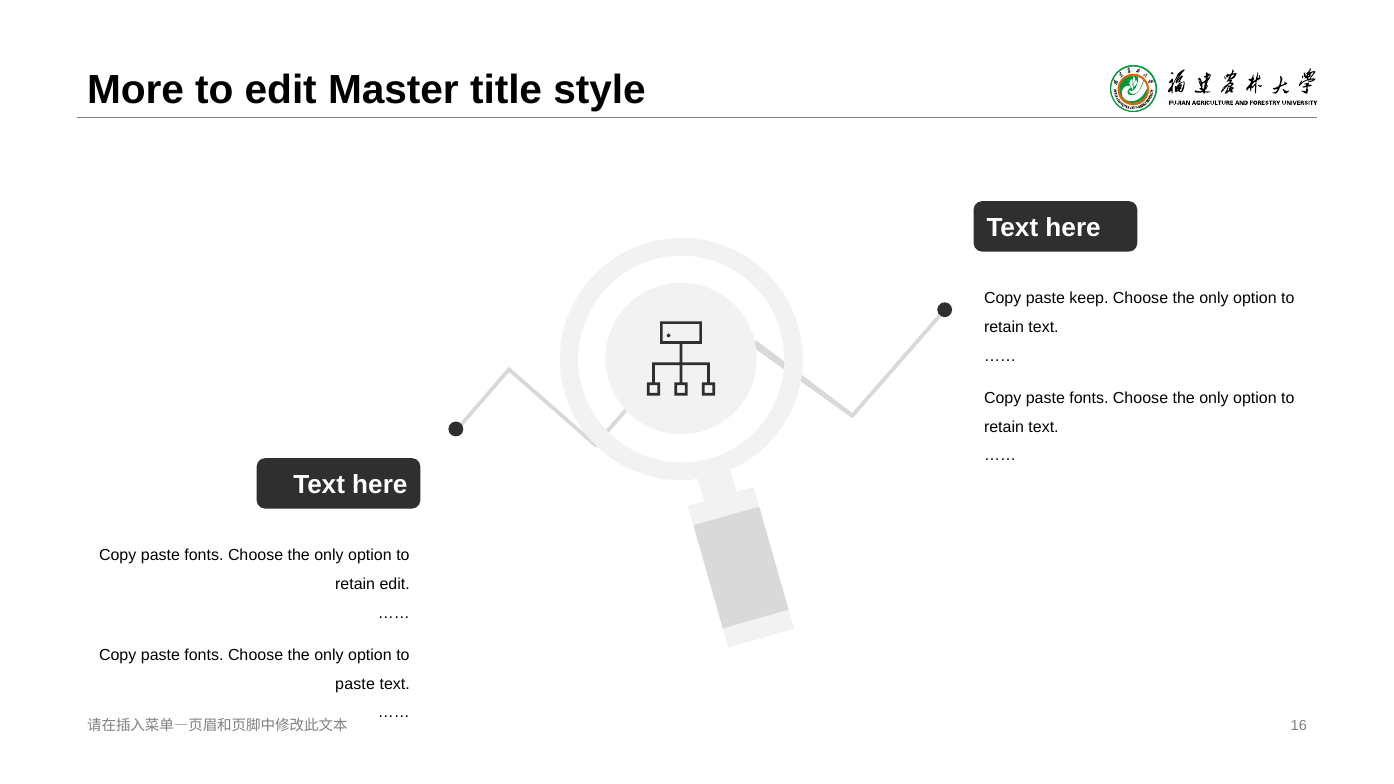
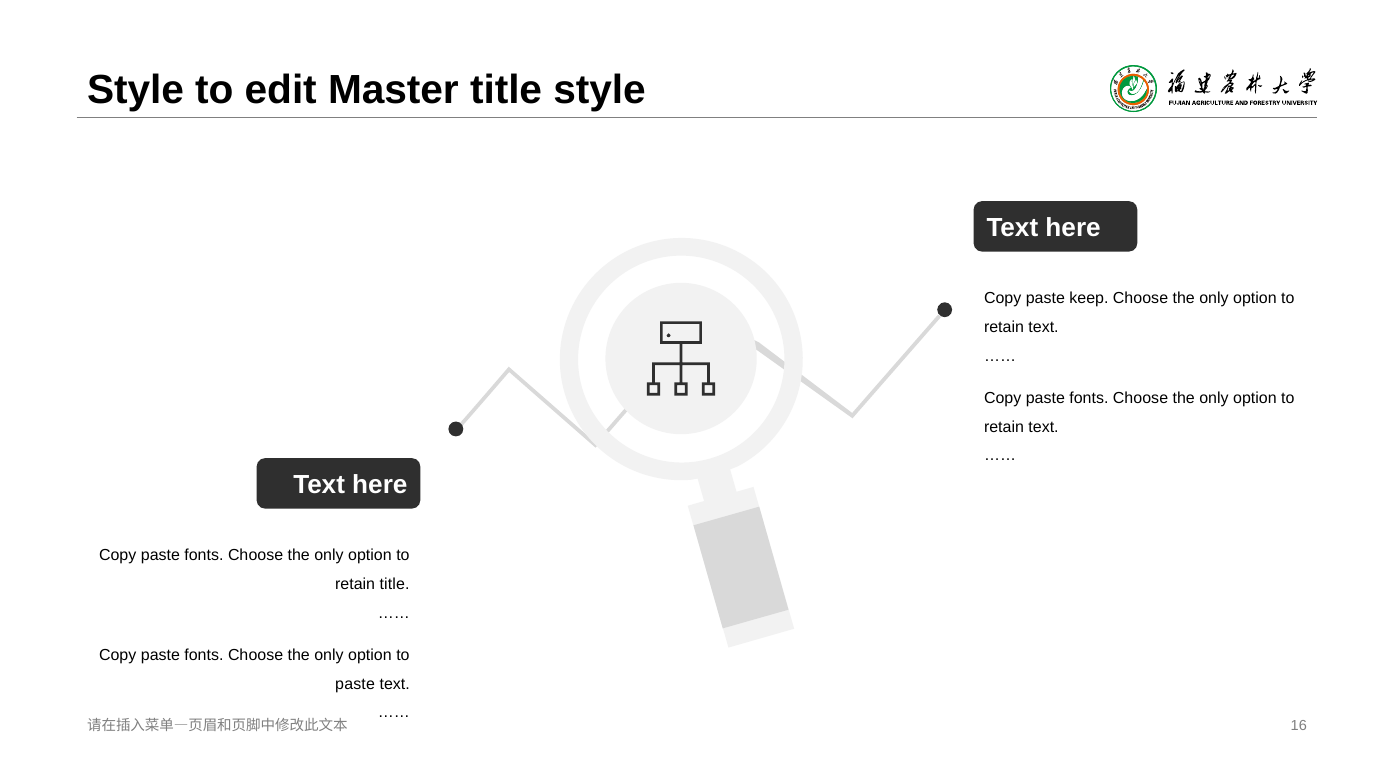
More at (136, 90): More -> Style
retain edit: edit -> title
